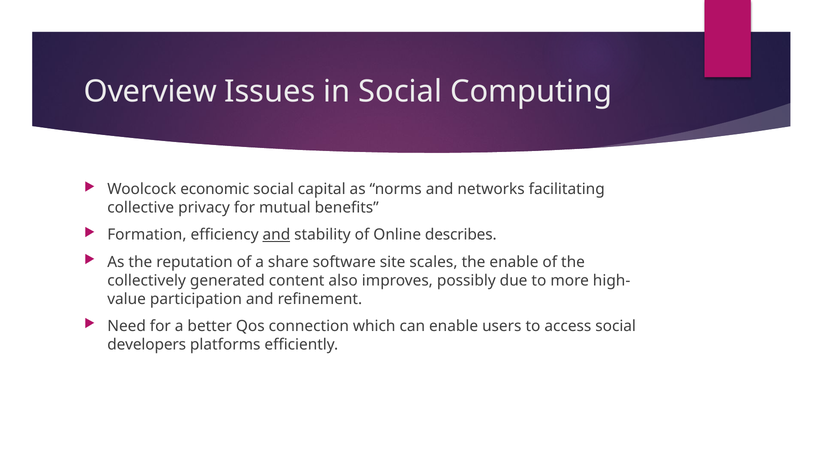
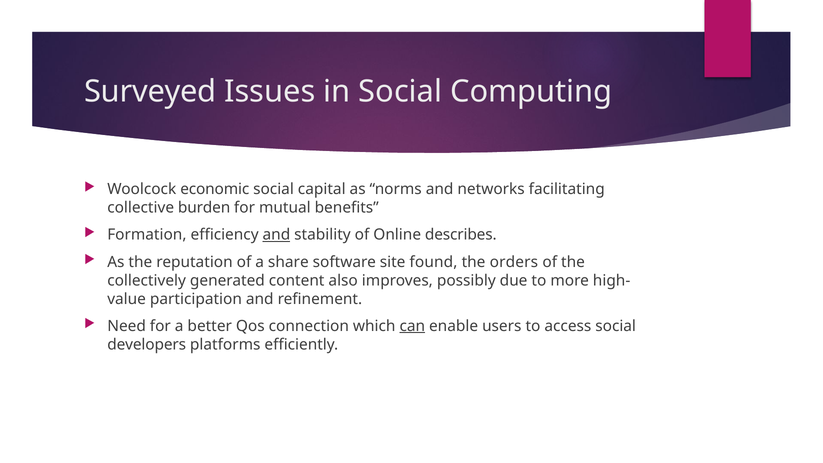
Overview: Overview -> Surveyed
privacy: privacy -> burden
scales: scales -> found
the enable: enable -> orders
can underline: none -> present
